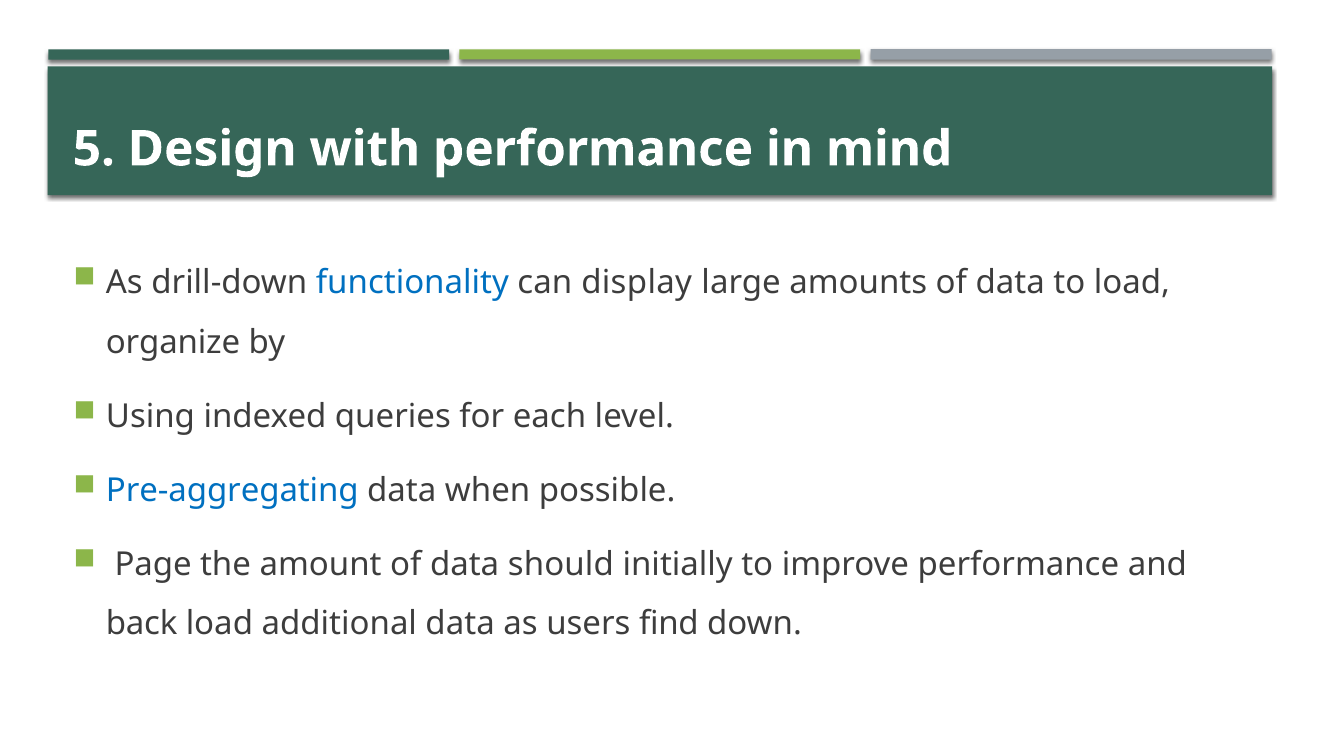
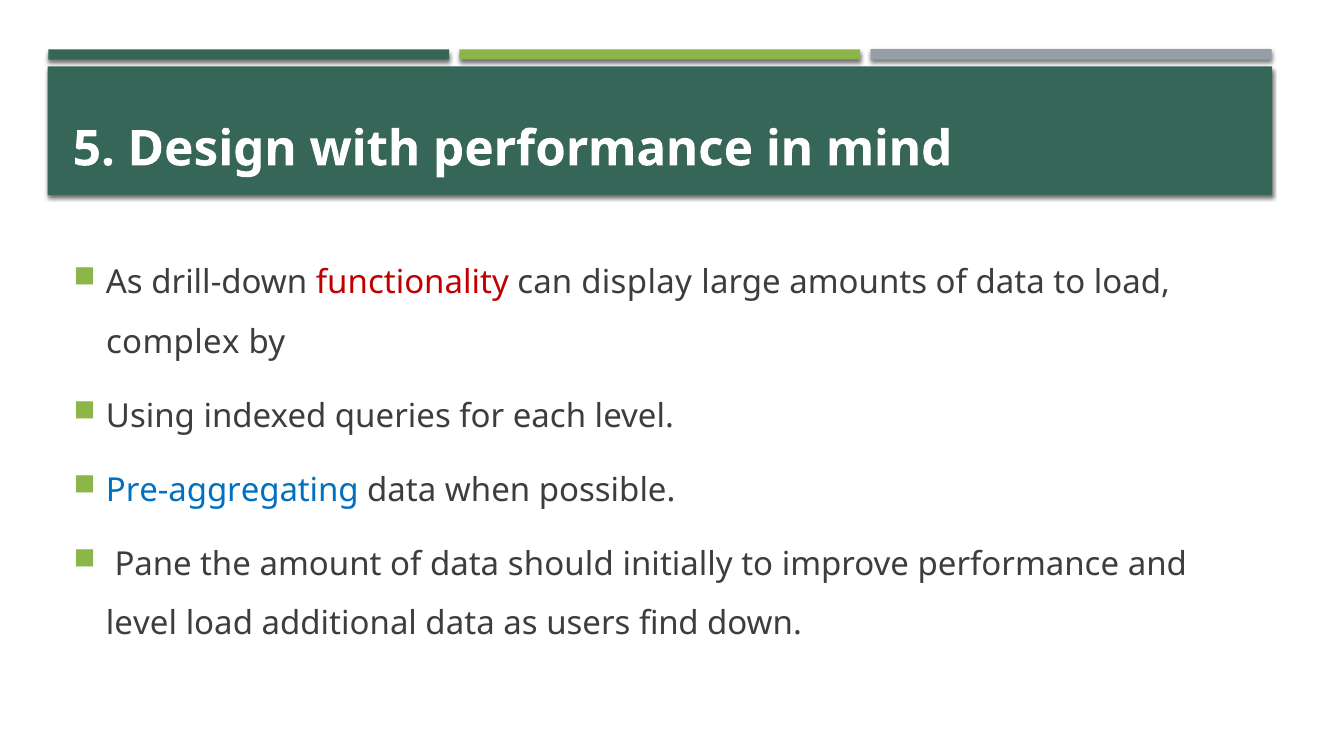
functionality colour: blue -> red
organize: organize -> complex
Page: Page -> Pane
back at (142, 624): back -> level
